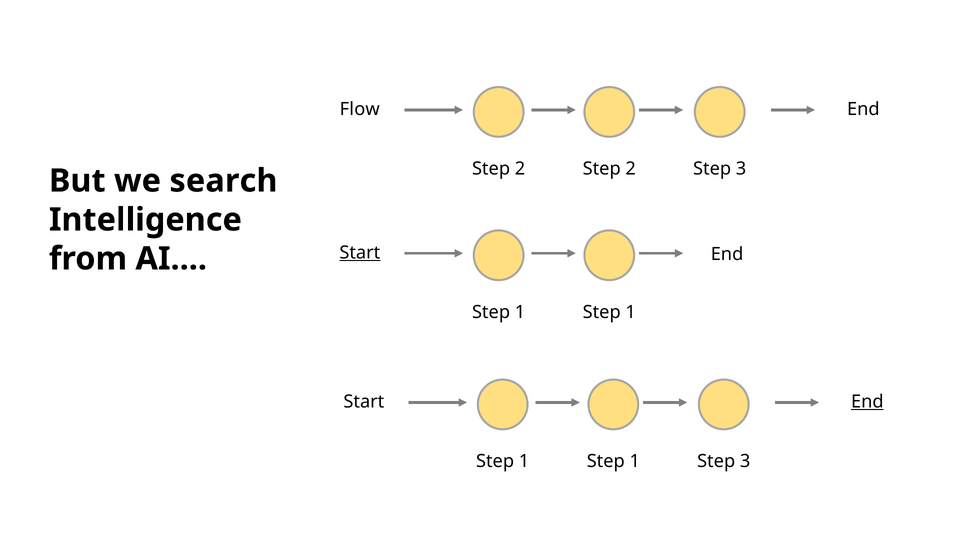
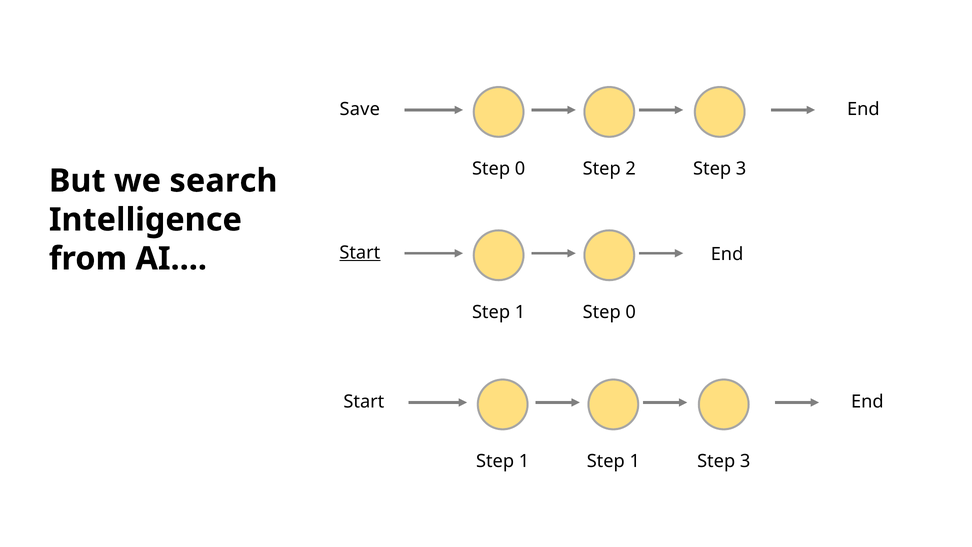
Flow: Flow -> Save
2 at (520, 169): 2 -> 0
1 at (631, 312): 1 -> 0
End at (867, 402) underline: present -> none
